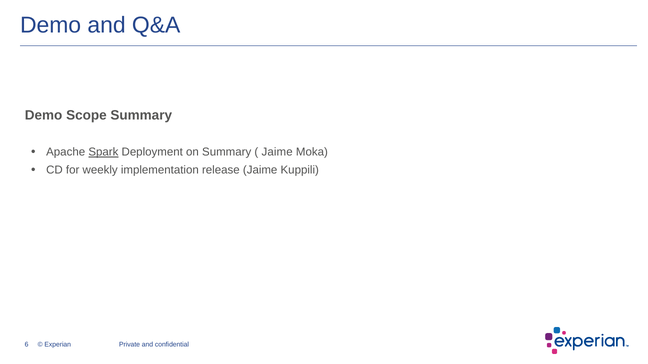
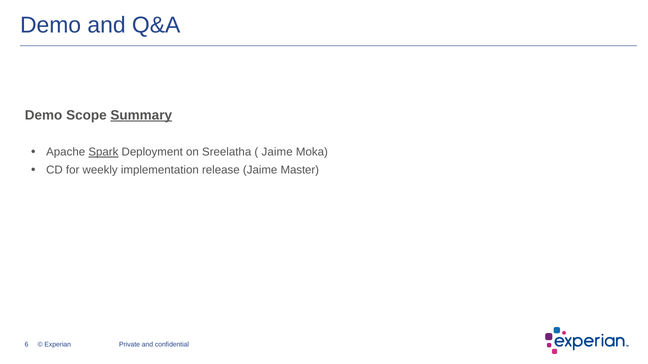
Summary at (141, 115) underline: none -> present
on Summary: Summary -> Sreelatha
Kuppili: Kuppili -> Master
